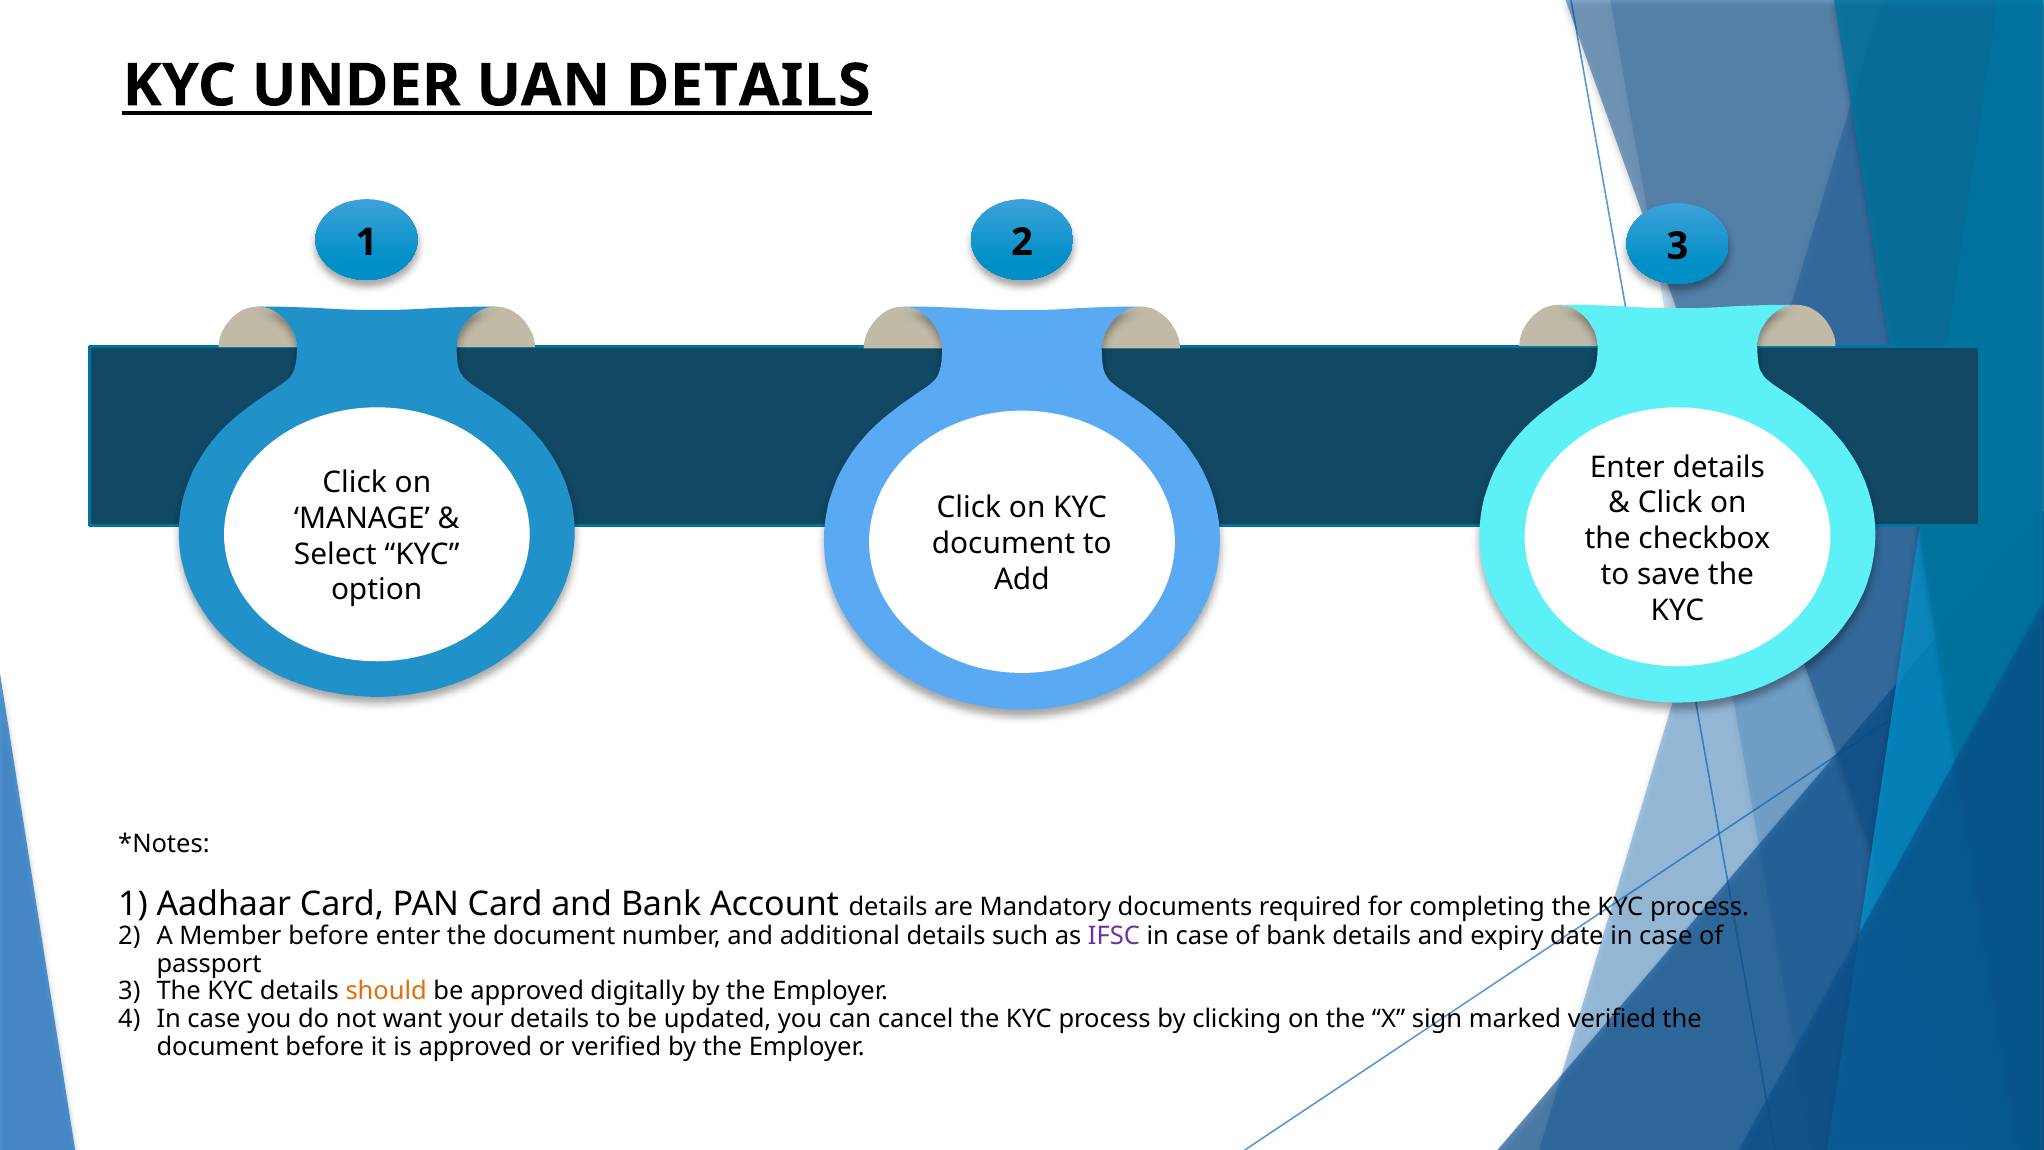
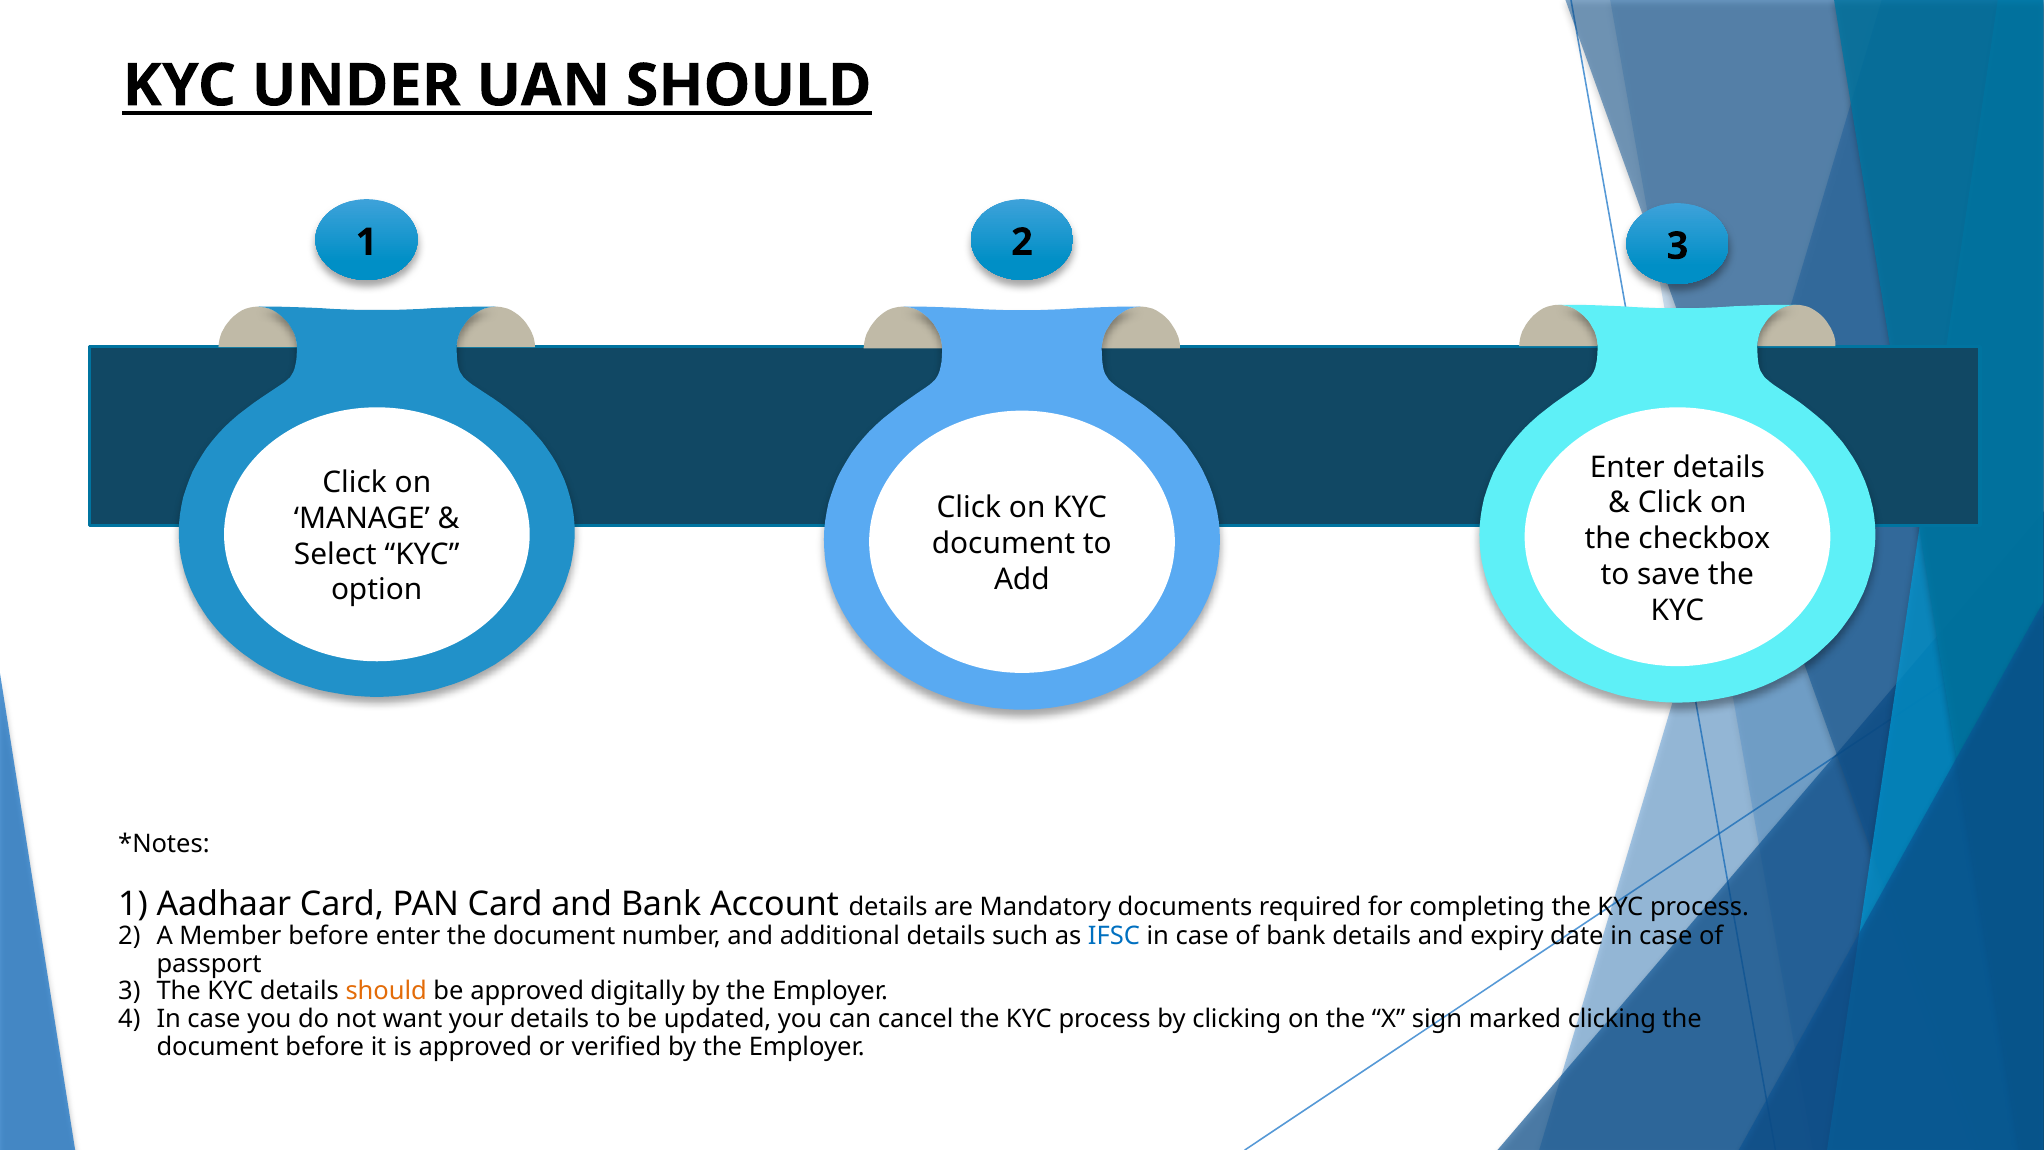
UAN DETAILS: DETAILS -> SHOULD
IFSC colour: purple -> blue
marked verified: verified -> clicking
